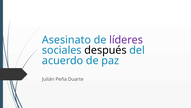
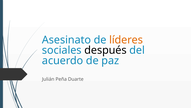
líderes colour: purple -> orange
